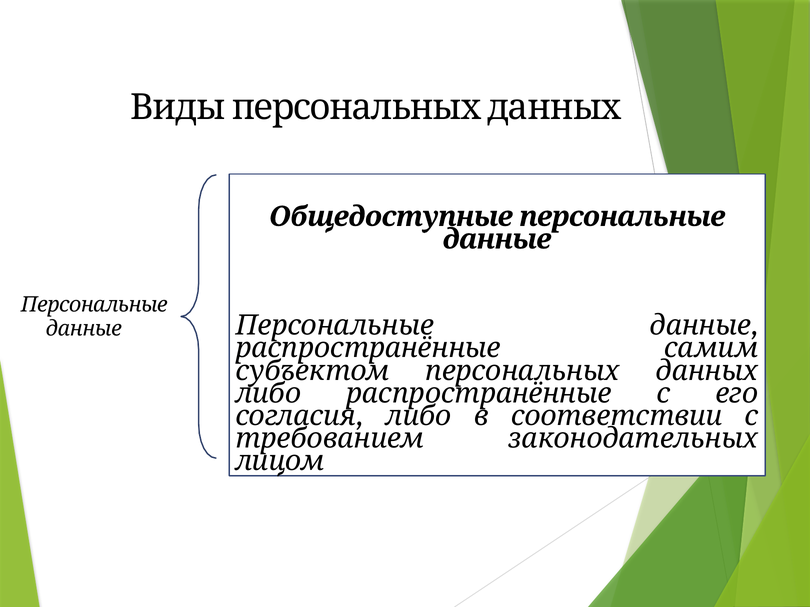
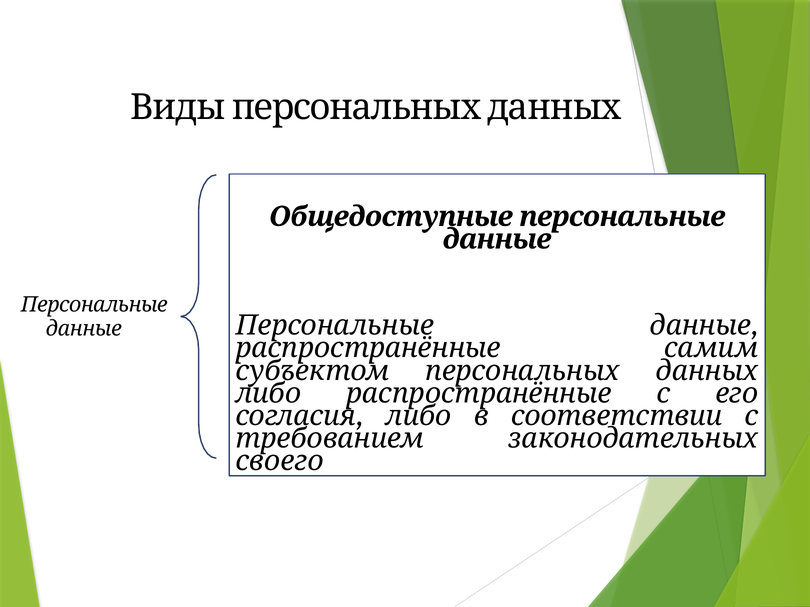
лицом: лицом -> своего
